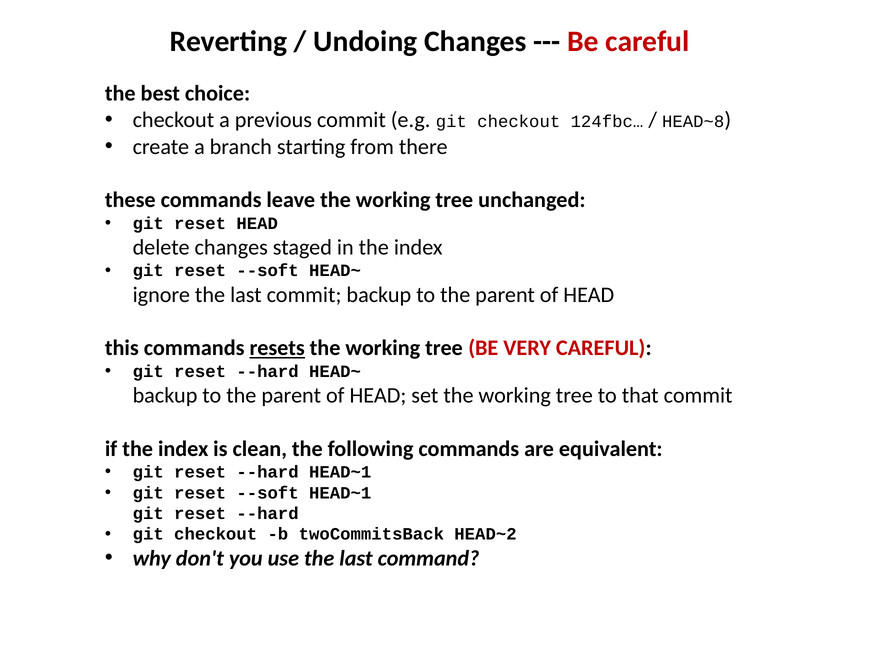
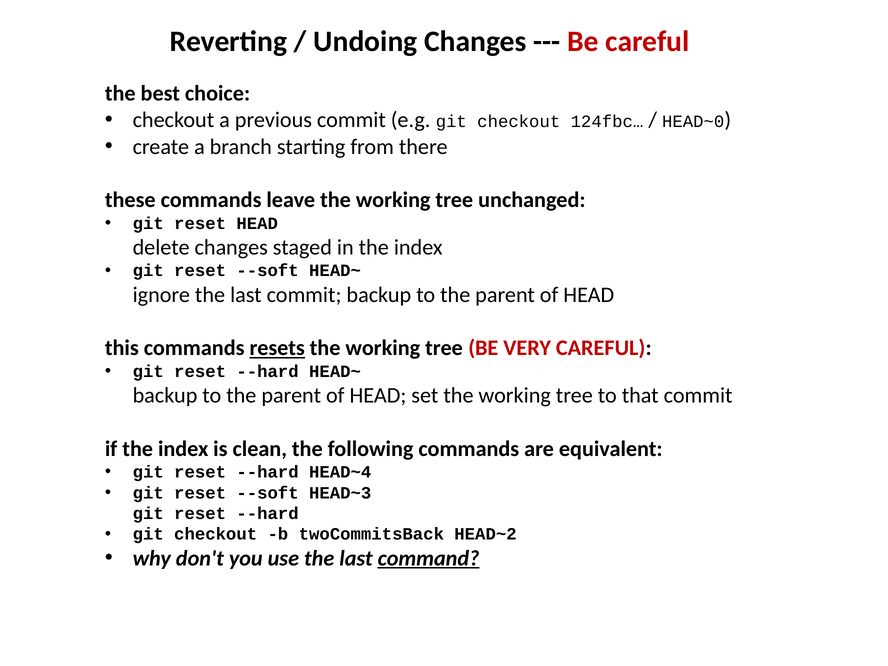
HEAD~8: HEAD~8 -> HEAD~0
--hard HEAD~1: HEAD~1 -> HEAD~4
--soft HEAD~1: HEAD~1 -> HEAD~3
command underline: none -> present
